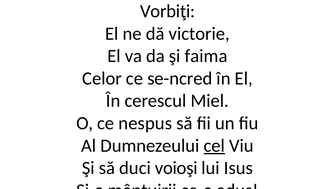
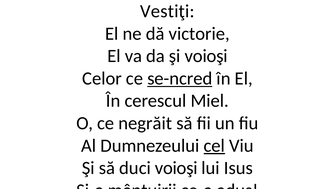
Vorbiţi: Vorbiţi -> Vestiţi
şi faima: faima -> voioşi
se-ncred underline: none -> present
nespus: nespus -> negrăit
